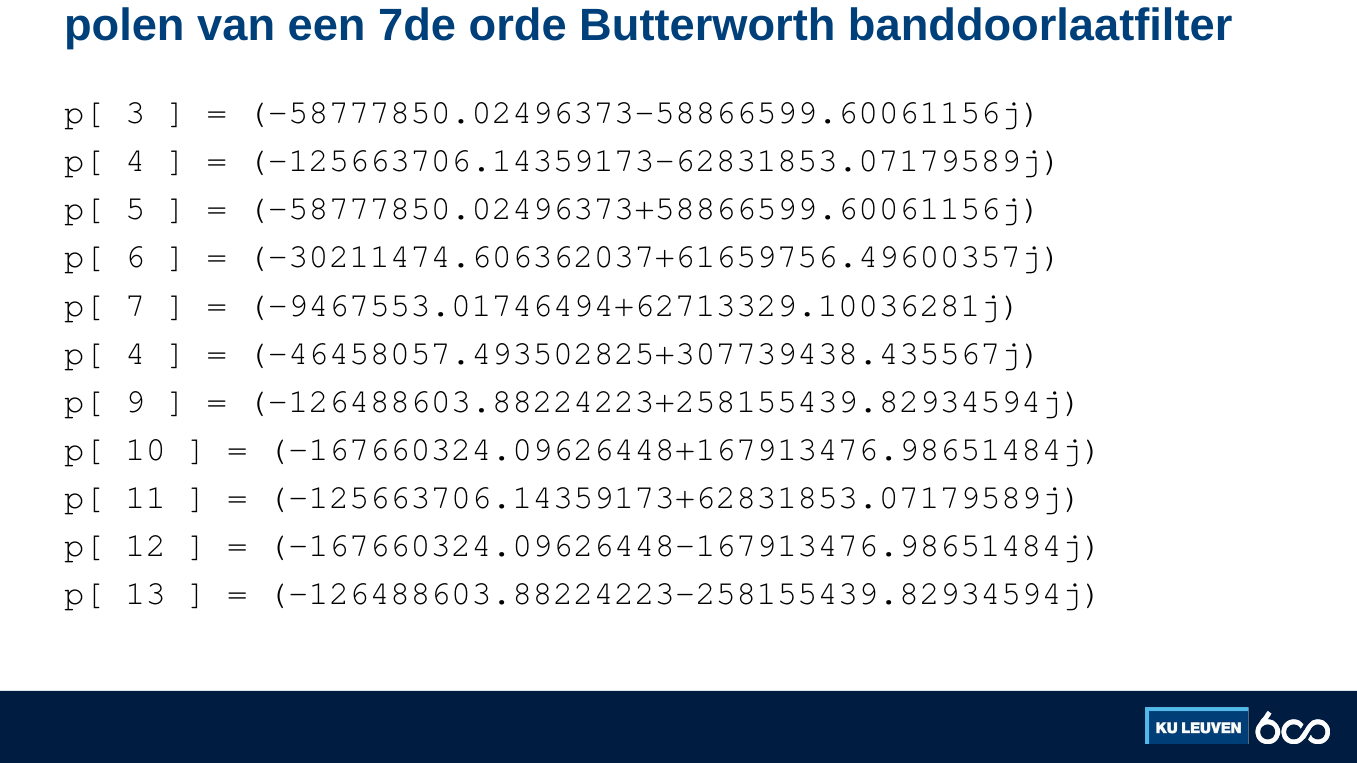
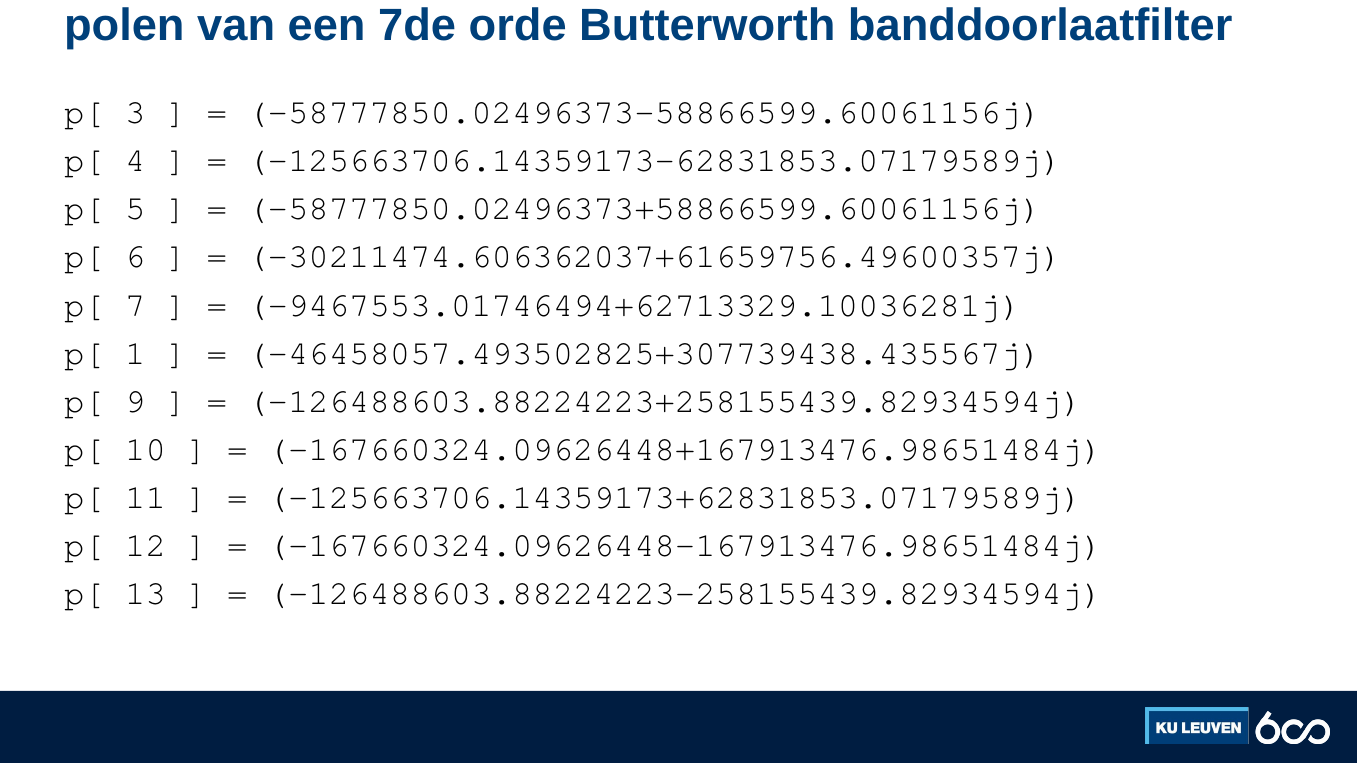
4 at (135, 353): 4 -> 1
